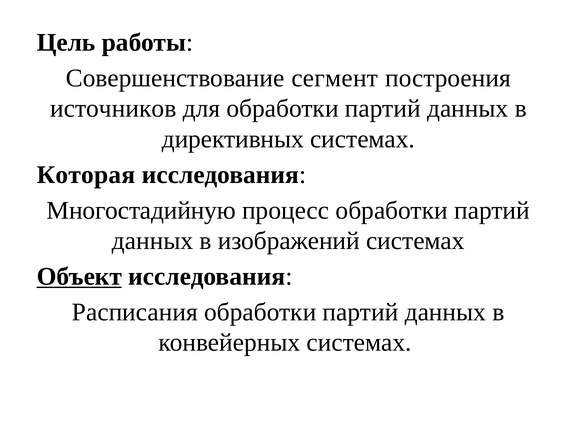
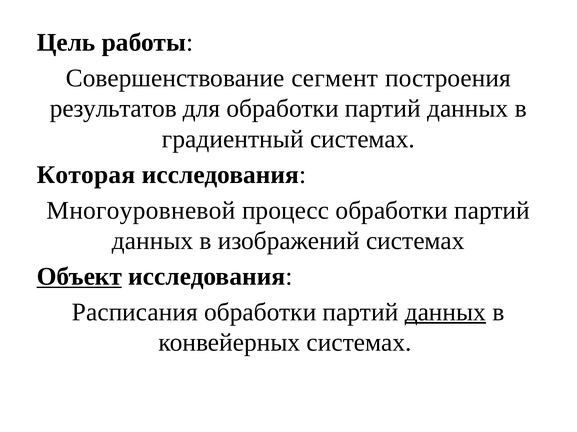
источников: источников -> результатов
директивных: директивных -> градиентный
Многостадийную: Многостадийную -> Многоуровневой
данных at (445, 312) underline: none -> present
